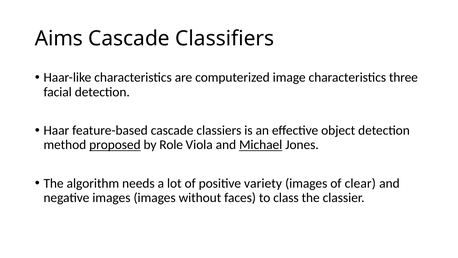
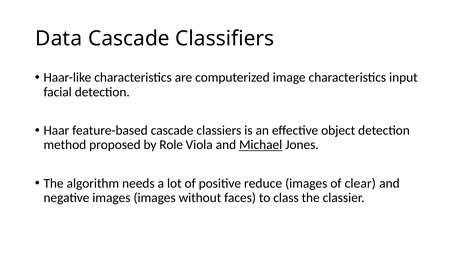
Aims: Aims -> Data
three: three -> input
proposed underline: present -> none
variety: variety -> reduce
